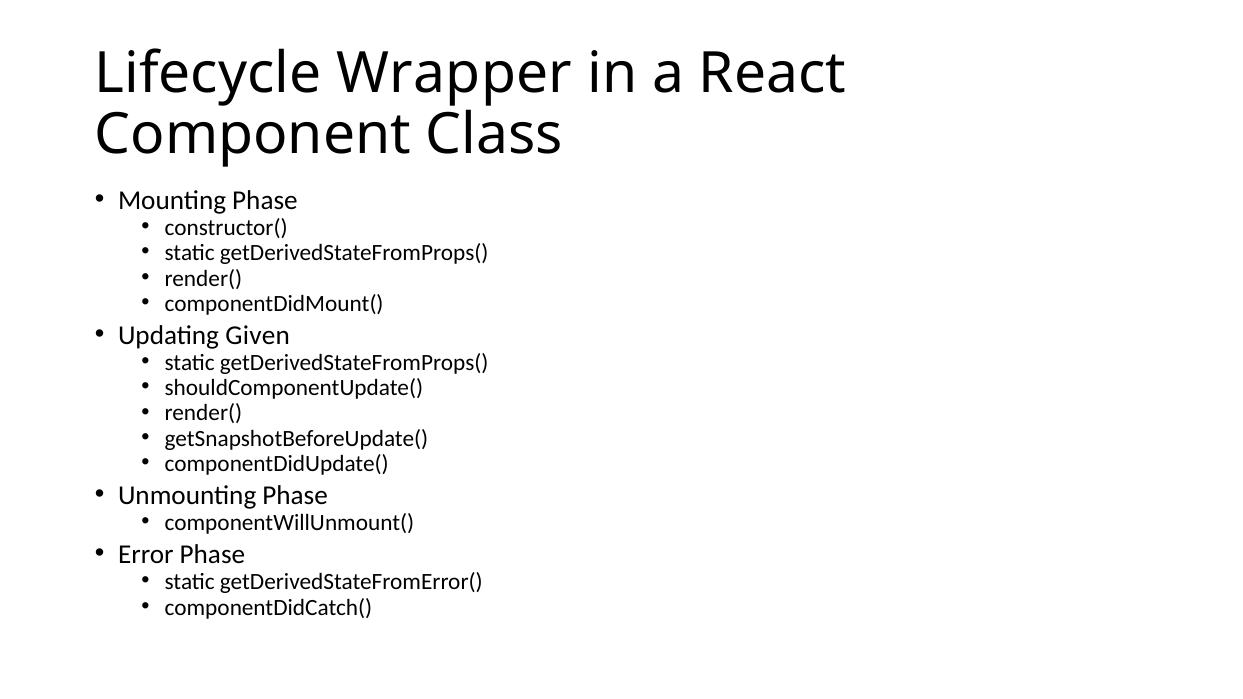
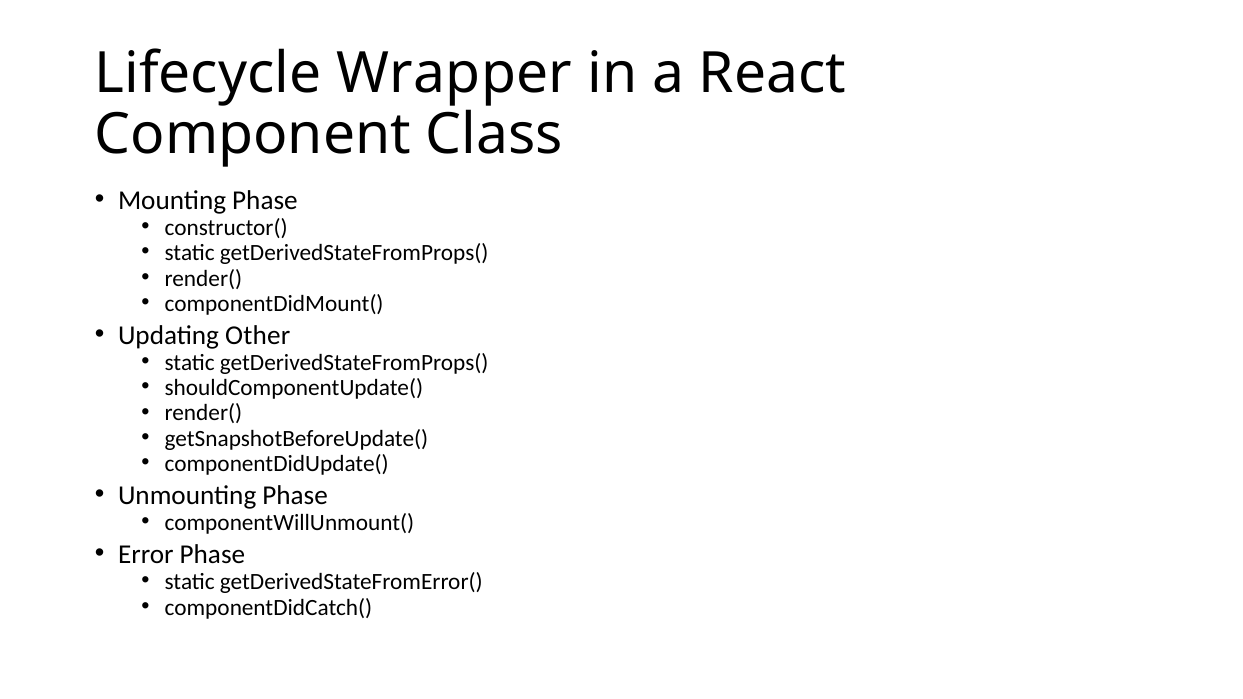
Given: Given -> Other
